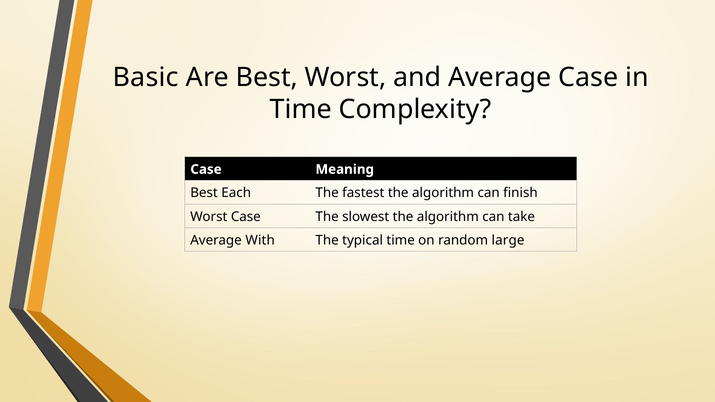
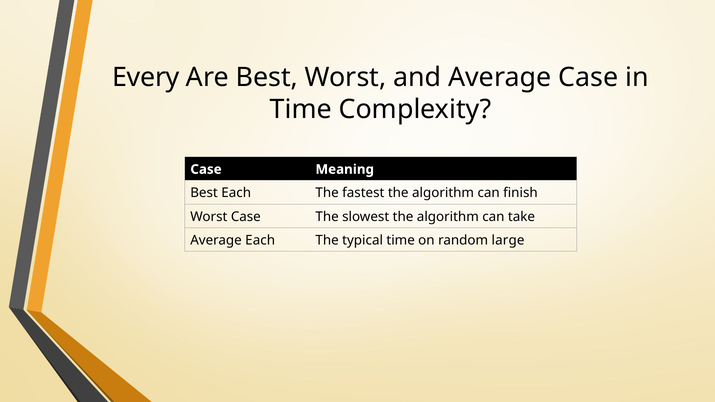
Basic: Basic -> Every
Average With: With -> Each
